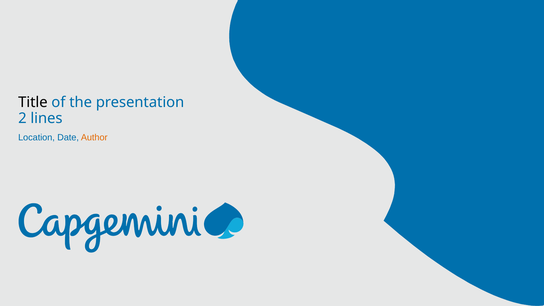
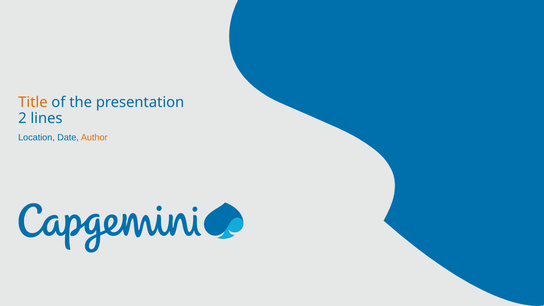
Title colour: black -> orange
